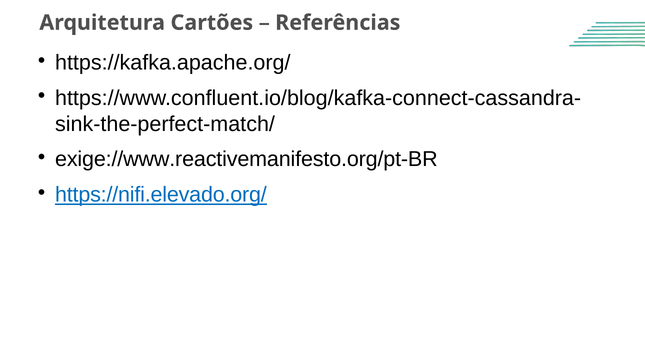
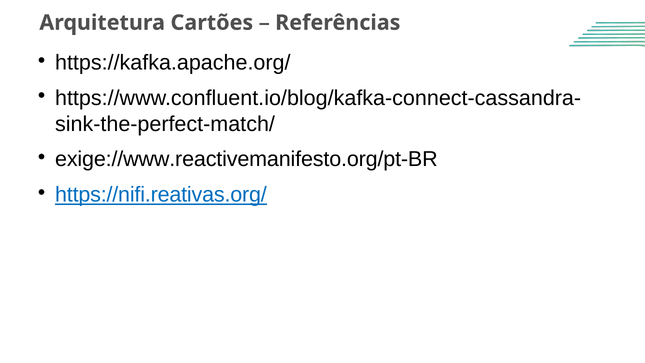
https://nifi.elevado.org/: https://nifi.elevado.org/ -> https://nifi.reativas.org/
